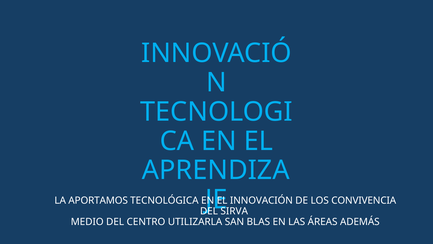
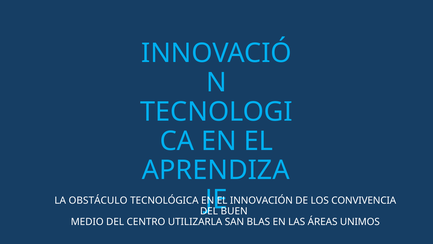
APORTAMOS: APORTAMOS -> OBSTÁCULO
SIRVA: SIRVA -> BUEN
ADEMÁS: ADEMÁS -> UNIMOS
